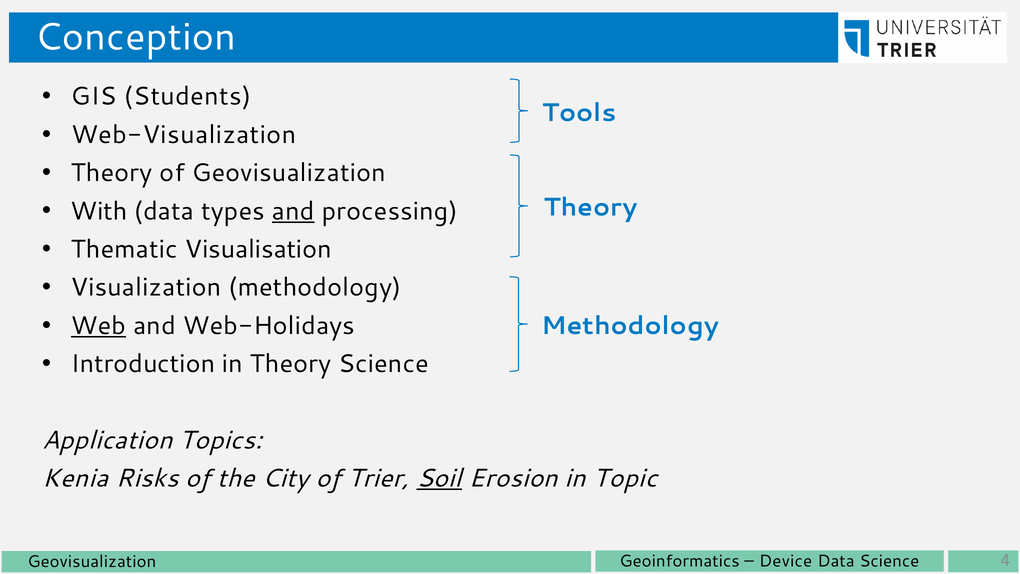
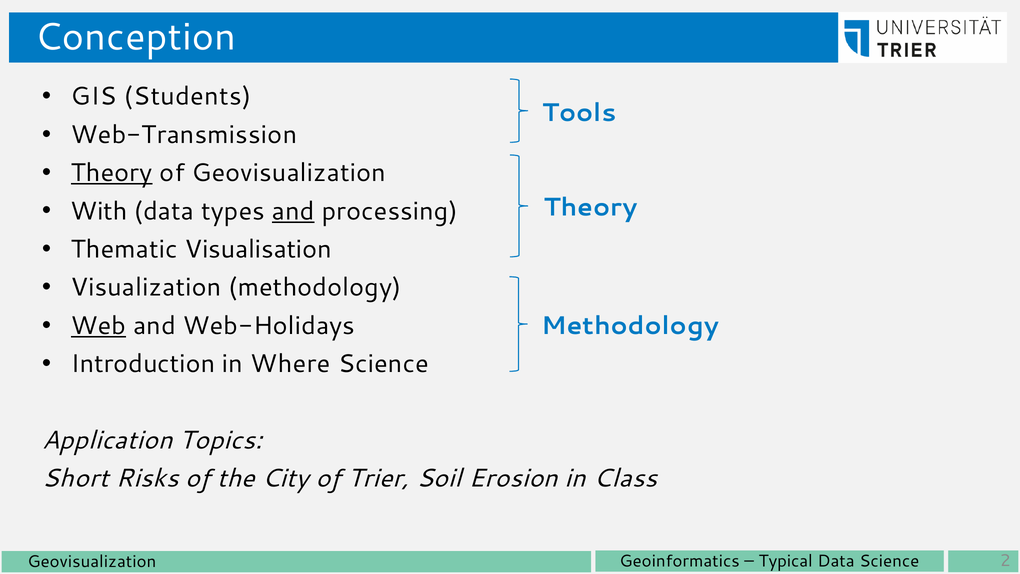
Web-Visualization: Web-Visualization -> Web-Transmission
Theory at (112, 173) underline: none -> present
in Theory: Theory -> Where
Kenia: Kenia -> Short
Soil underline: present -> none
Topic: Topic -> Class
Device: Device -> Typical
4: 4 -> 2
